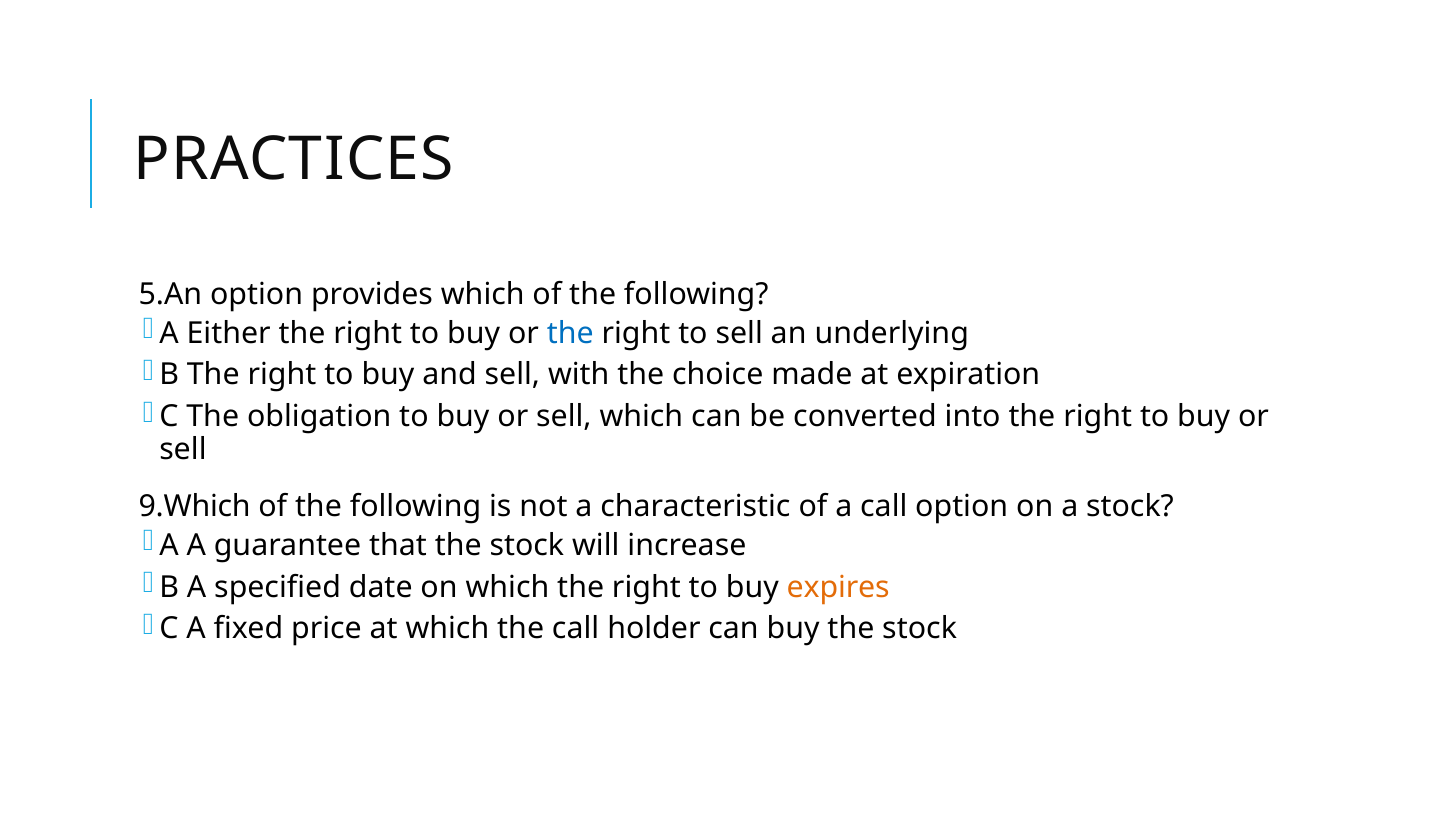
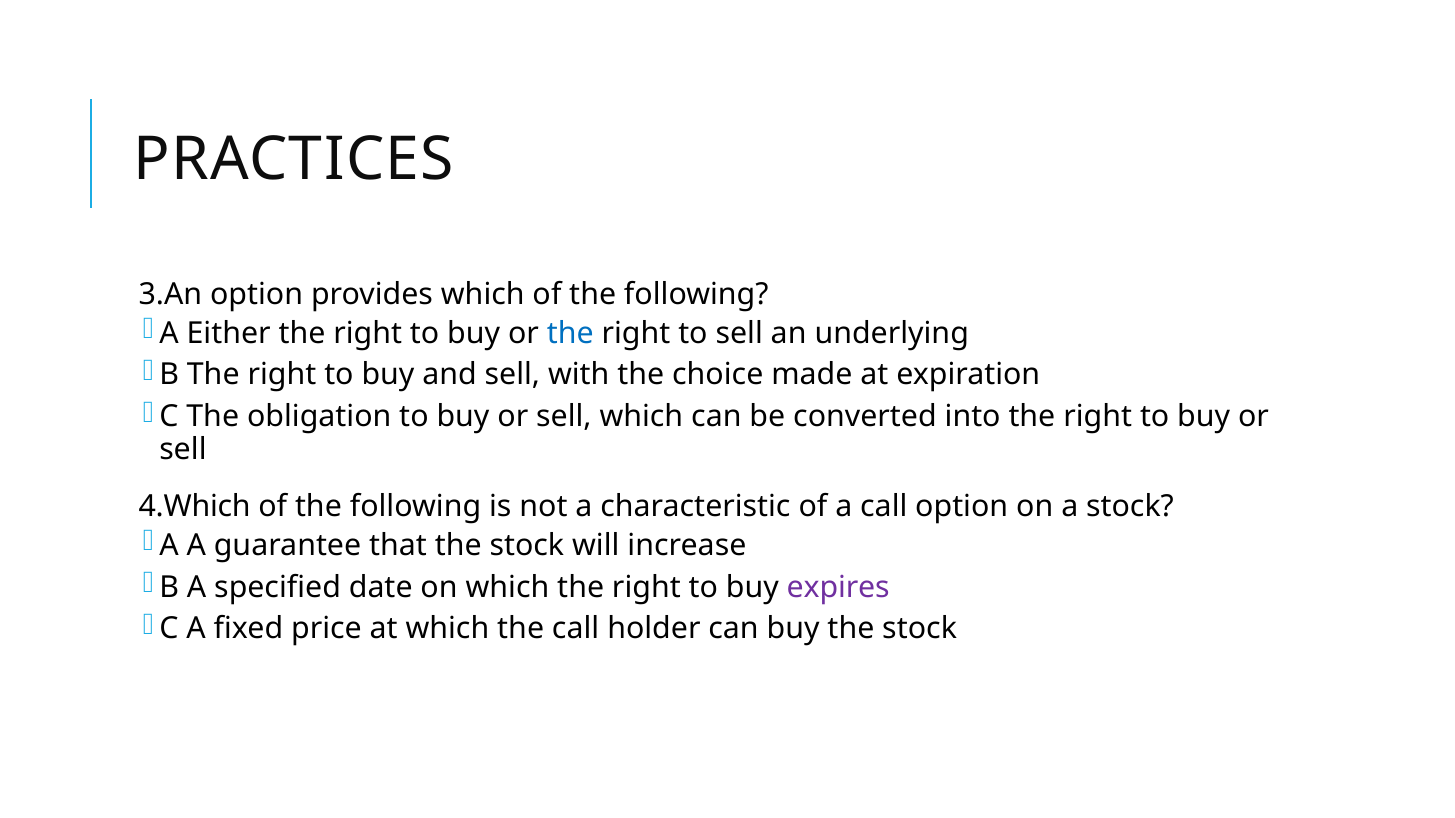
5.An: 5.An -> 3.An
9.Which: 9.Which -> 4.Which
expires colour: orange -> purple
